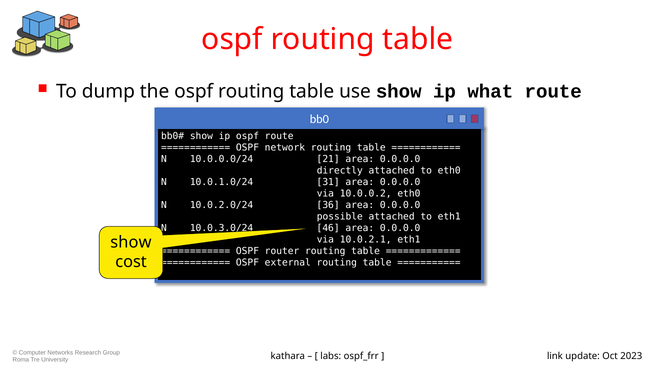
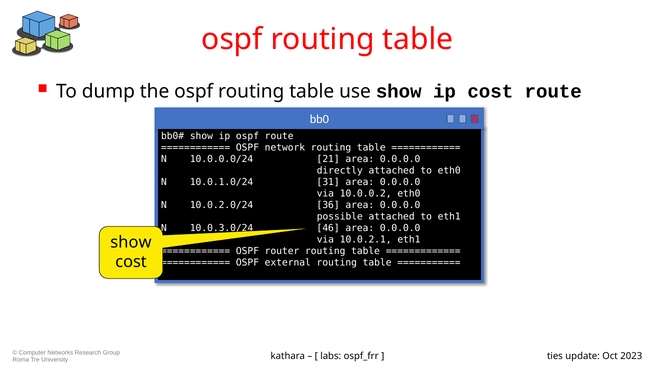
ip what: what -> cost
link: link -> ties
